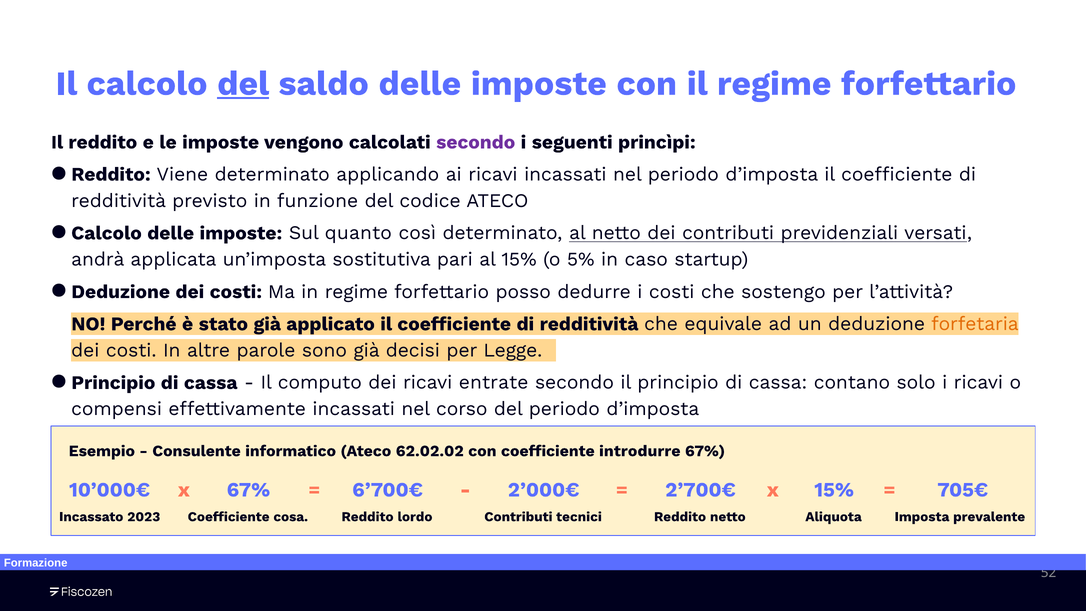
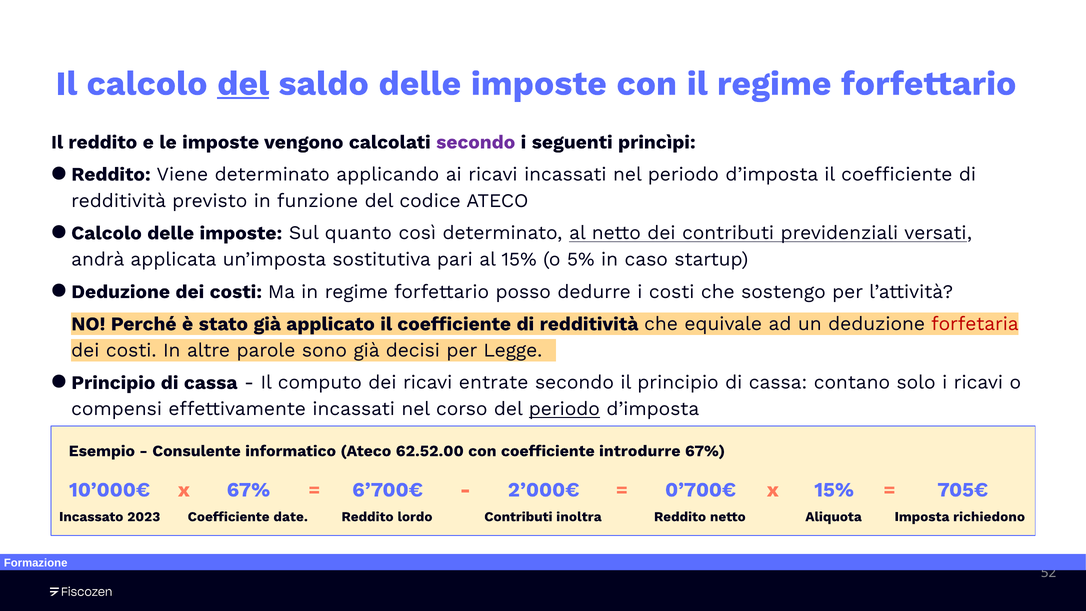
forfetaria colour: orange -> red
periodo at (564, 409) underline: none -> present
62.02.02: 62.02.02 -> 62.52.00
2’700€: 2’700€ -> 0’700€
cosa: cosa -> date
tecnici: tecnici -> inoltra
prevalente: prevalente -> richiedono
